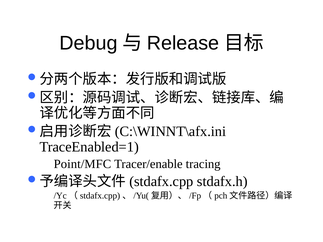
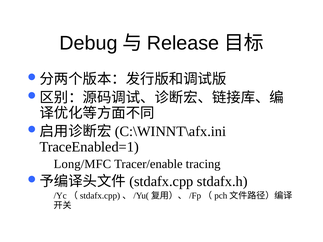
Point/MFC: Point/MFC -> Long/MFC
